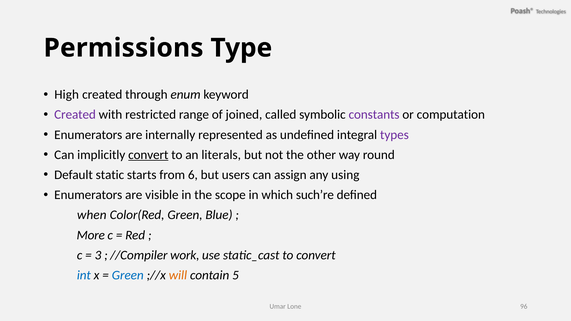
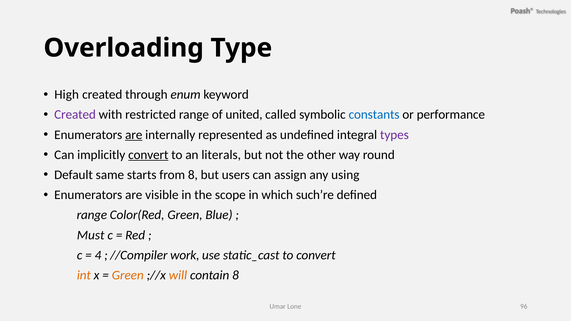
Permissions: Permissions -> Overloading
joined: joined -> united
constants colour: purple -> blue
computation: computation -> performance
are at (134, 135) underline: none -> present
static: static -> same
from 6: 6 -> 8
when at (92, 215): when -> range
More: More -> Must
3: 3 -> 4
int colour: blue -> orange
Green at (128, 275) colour: blue -> orange
contain 5: 5 -> 8
